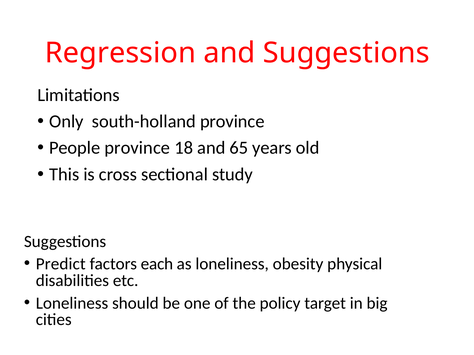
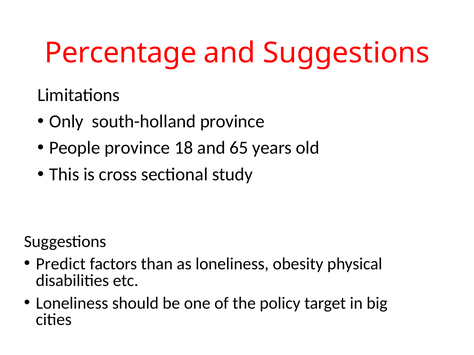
Regression: Regression -> Percentage
each: each -> than
